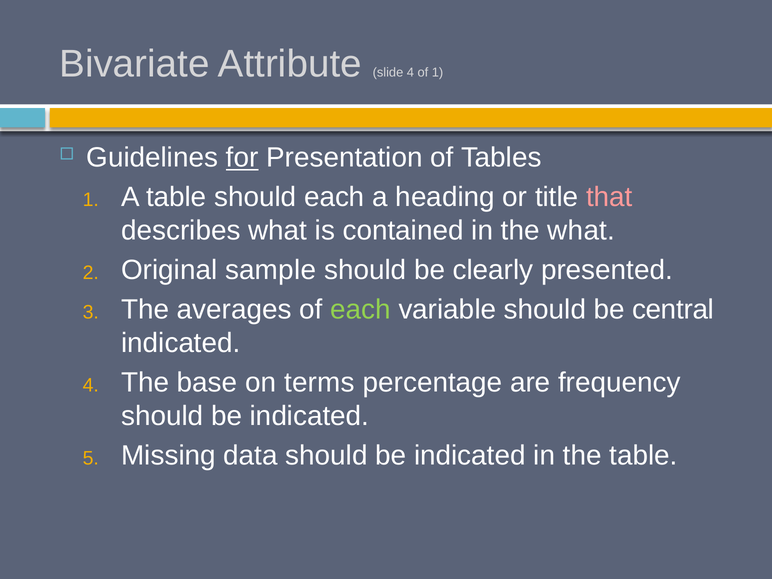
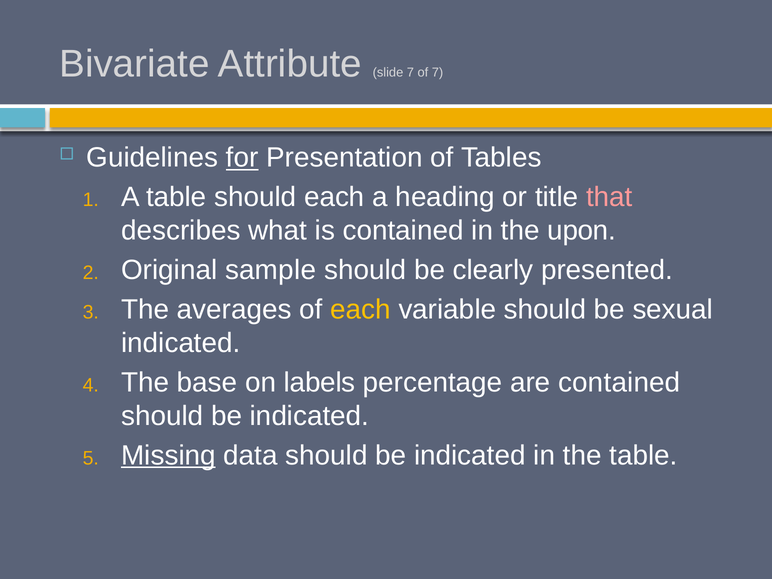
slide 4: 4 -> 7
of 1: 1 -> 7
the what: what -> upon
each at (361, 309) colour: light green -> yellow
central: central -> sexual
terms: terms -> labels
are frequency: frequency -> contained
Missing underline: none -> present
